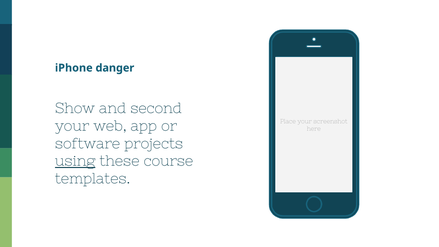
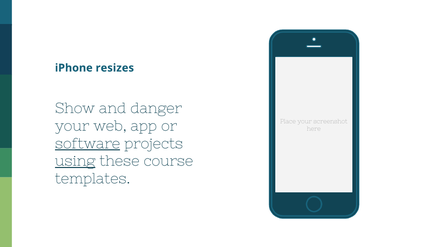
danger: danger -> resizes
second: second -> danger
software underline: none -> present
